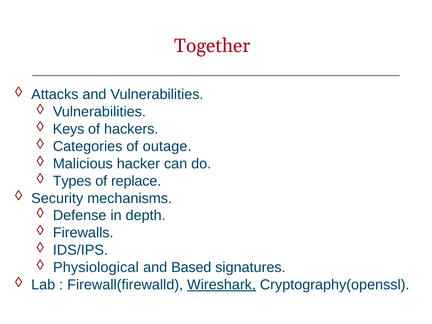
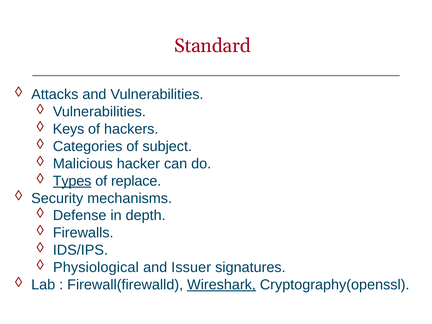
Together: Together -> Standard
outage: outage -> subject
Types underline: none -> present
Based: Based -> Issuer
